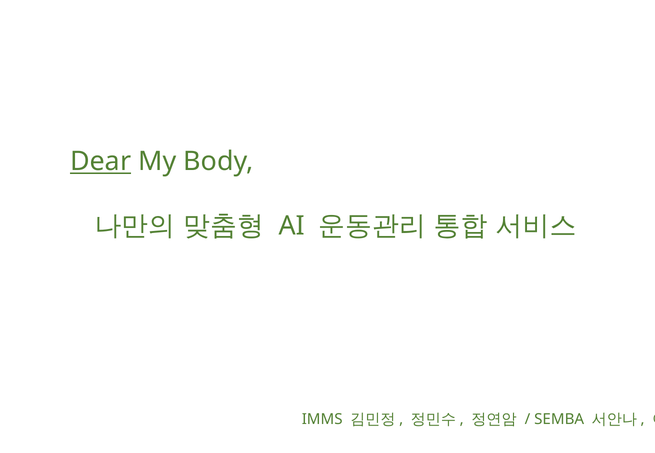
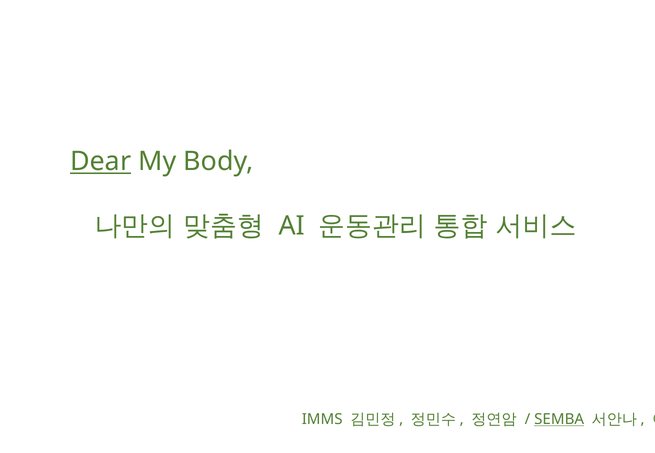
SEMBA underline: none -> present
